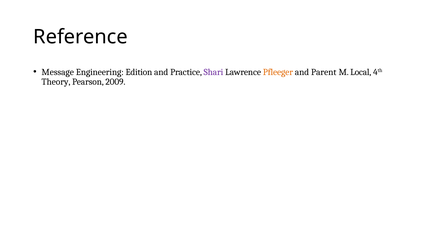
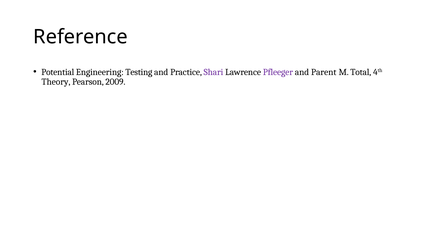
Message: Message -> Potential
Edition: Edition -> Testing
Pfleeger colour: orange -> purple
Local: Local -> Total
